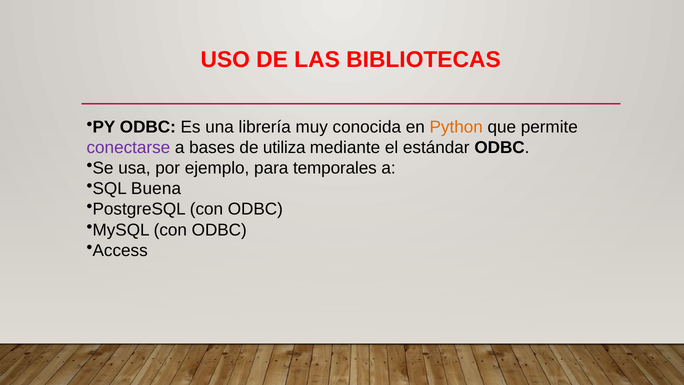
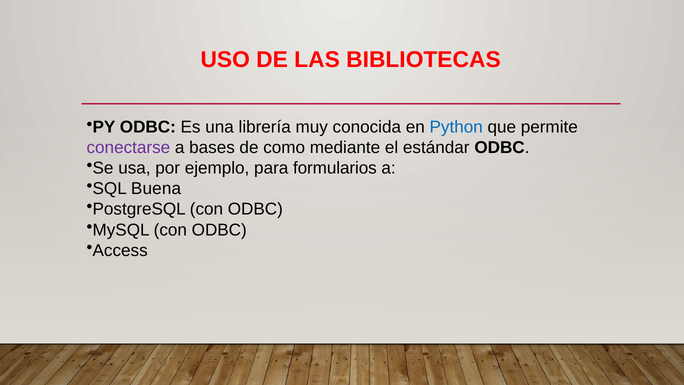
Python colour: orange -> blue
utiliza: utiliza -> como
temporales: temporales -> formularios
